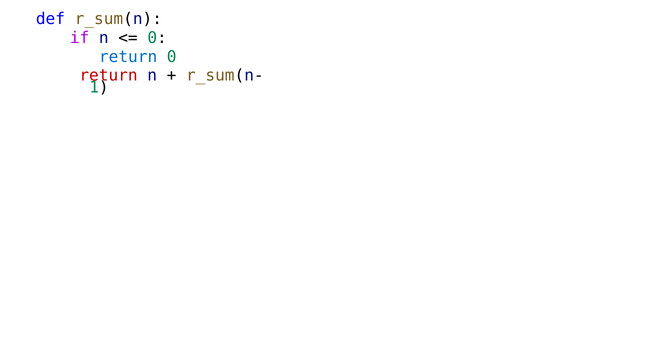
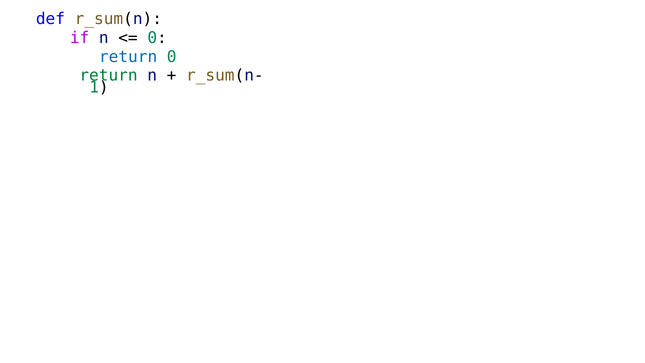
return at (109, 75) colour: red -> green
